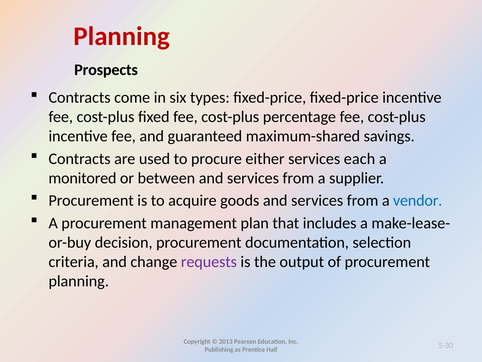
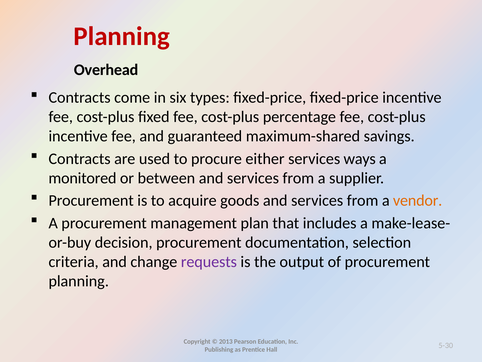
Prospects: Prospects -> Overhead
each: each -> ways
vendor colour: blue -> orange
